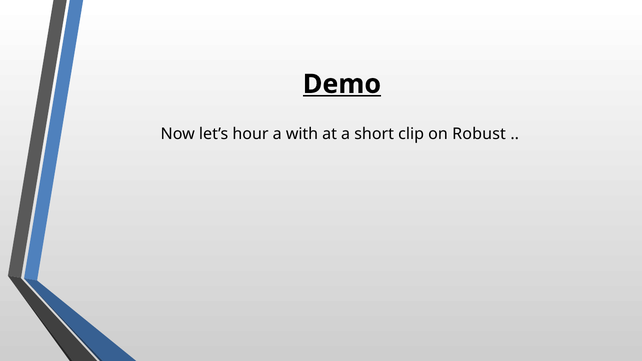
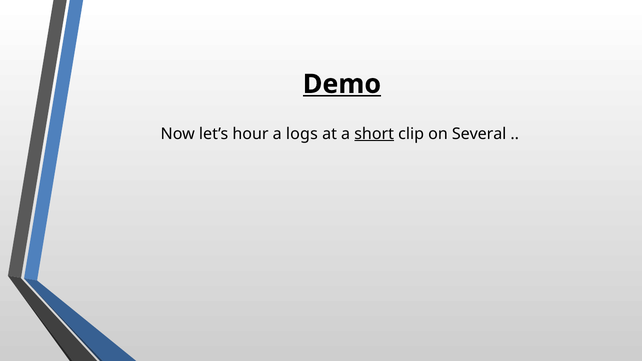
with: with -> logs
short underline: none -> present
Robust: Robust -> Several
